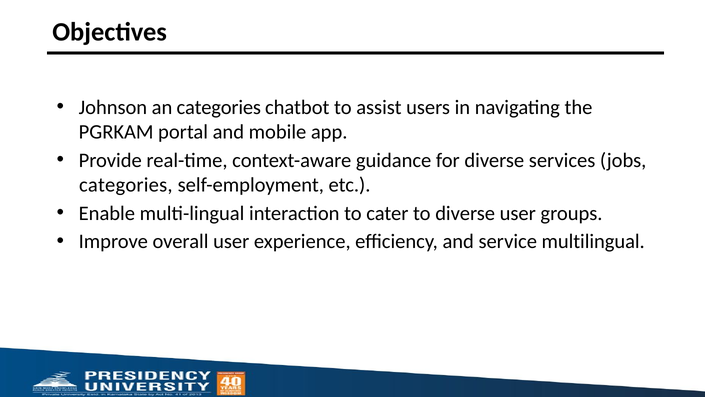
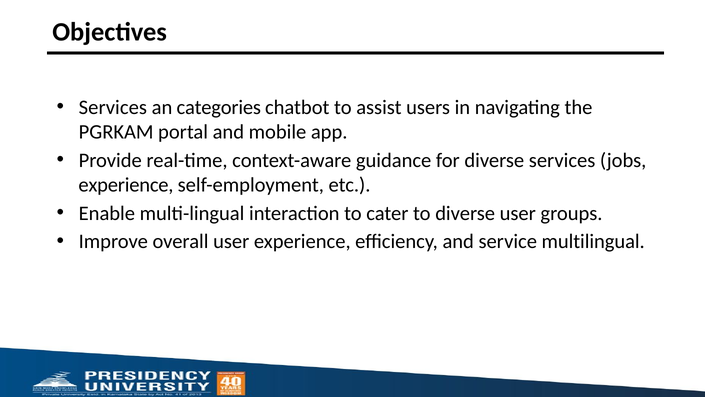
Johnson at (113, 107): Johnson -> Services
categories at (126, 185): categories -> experience
